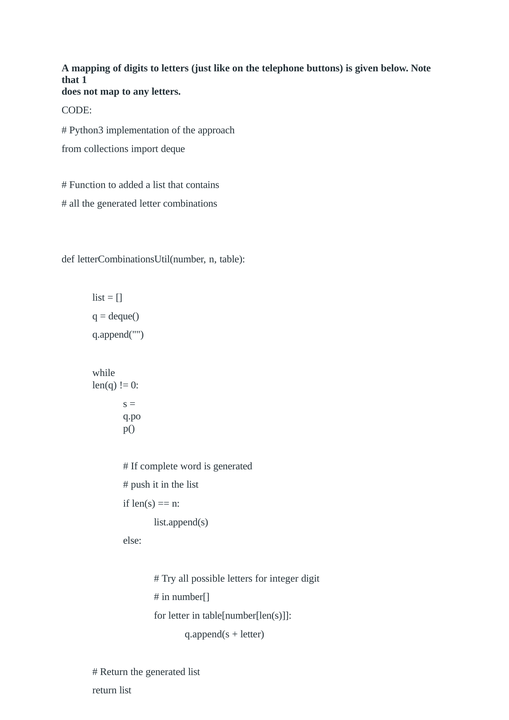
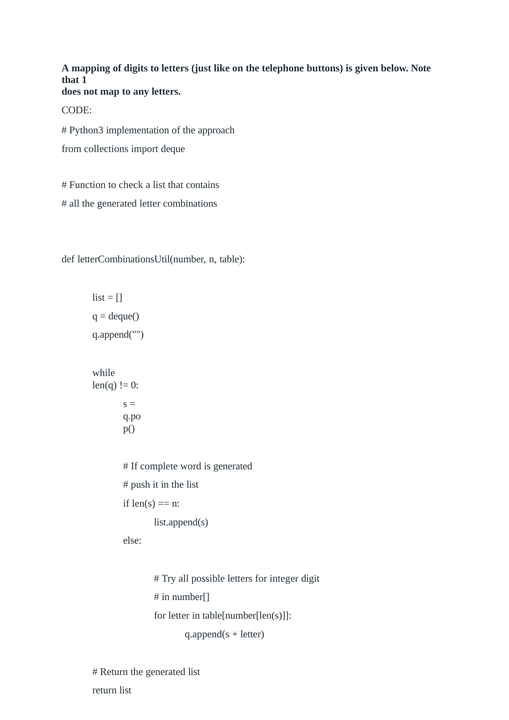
added: added -> check
